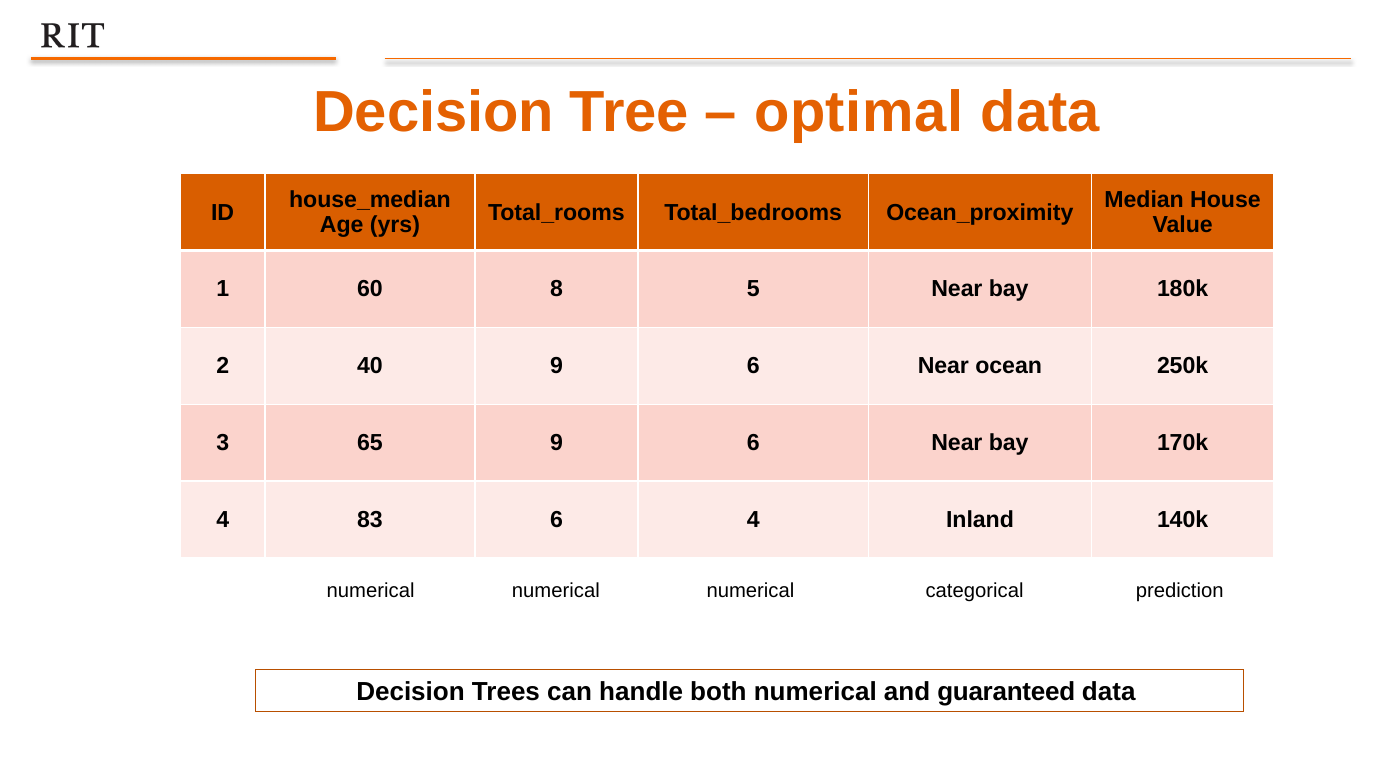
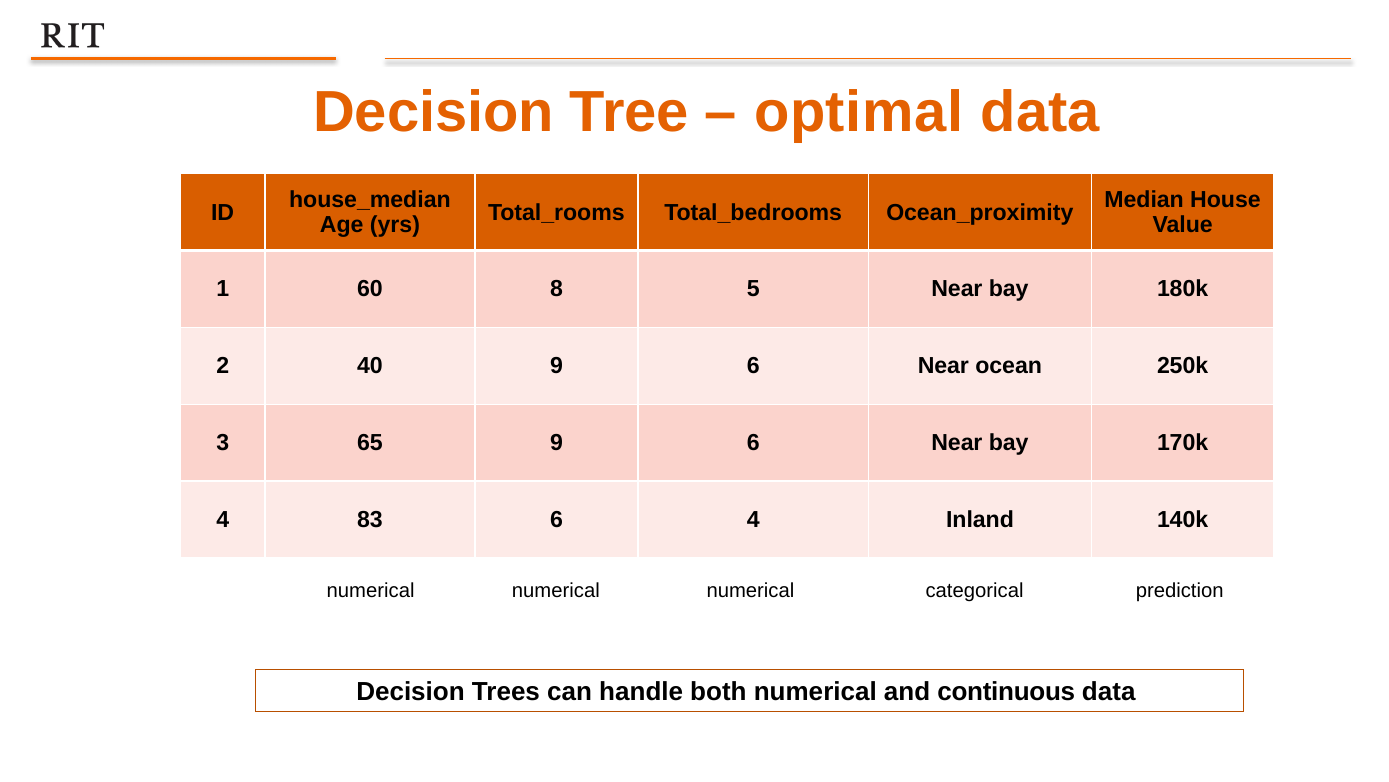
guaranteed: guaranteed -> continuous
